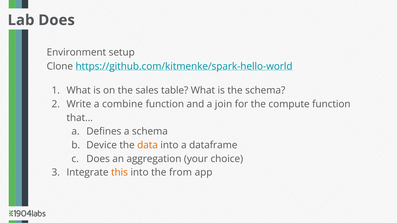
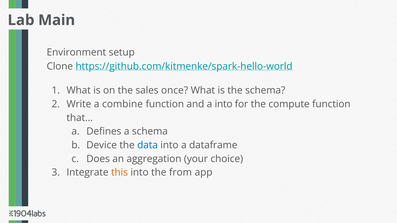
Lab Does: Does -> Main
table: table -> once
a join: join -> into
data colour: orange -> blue
